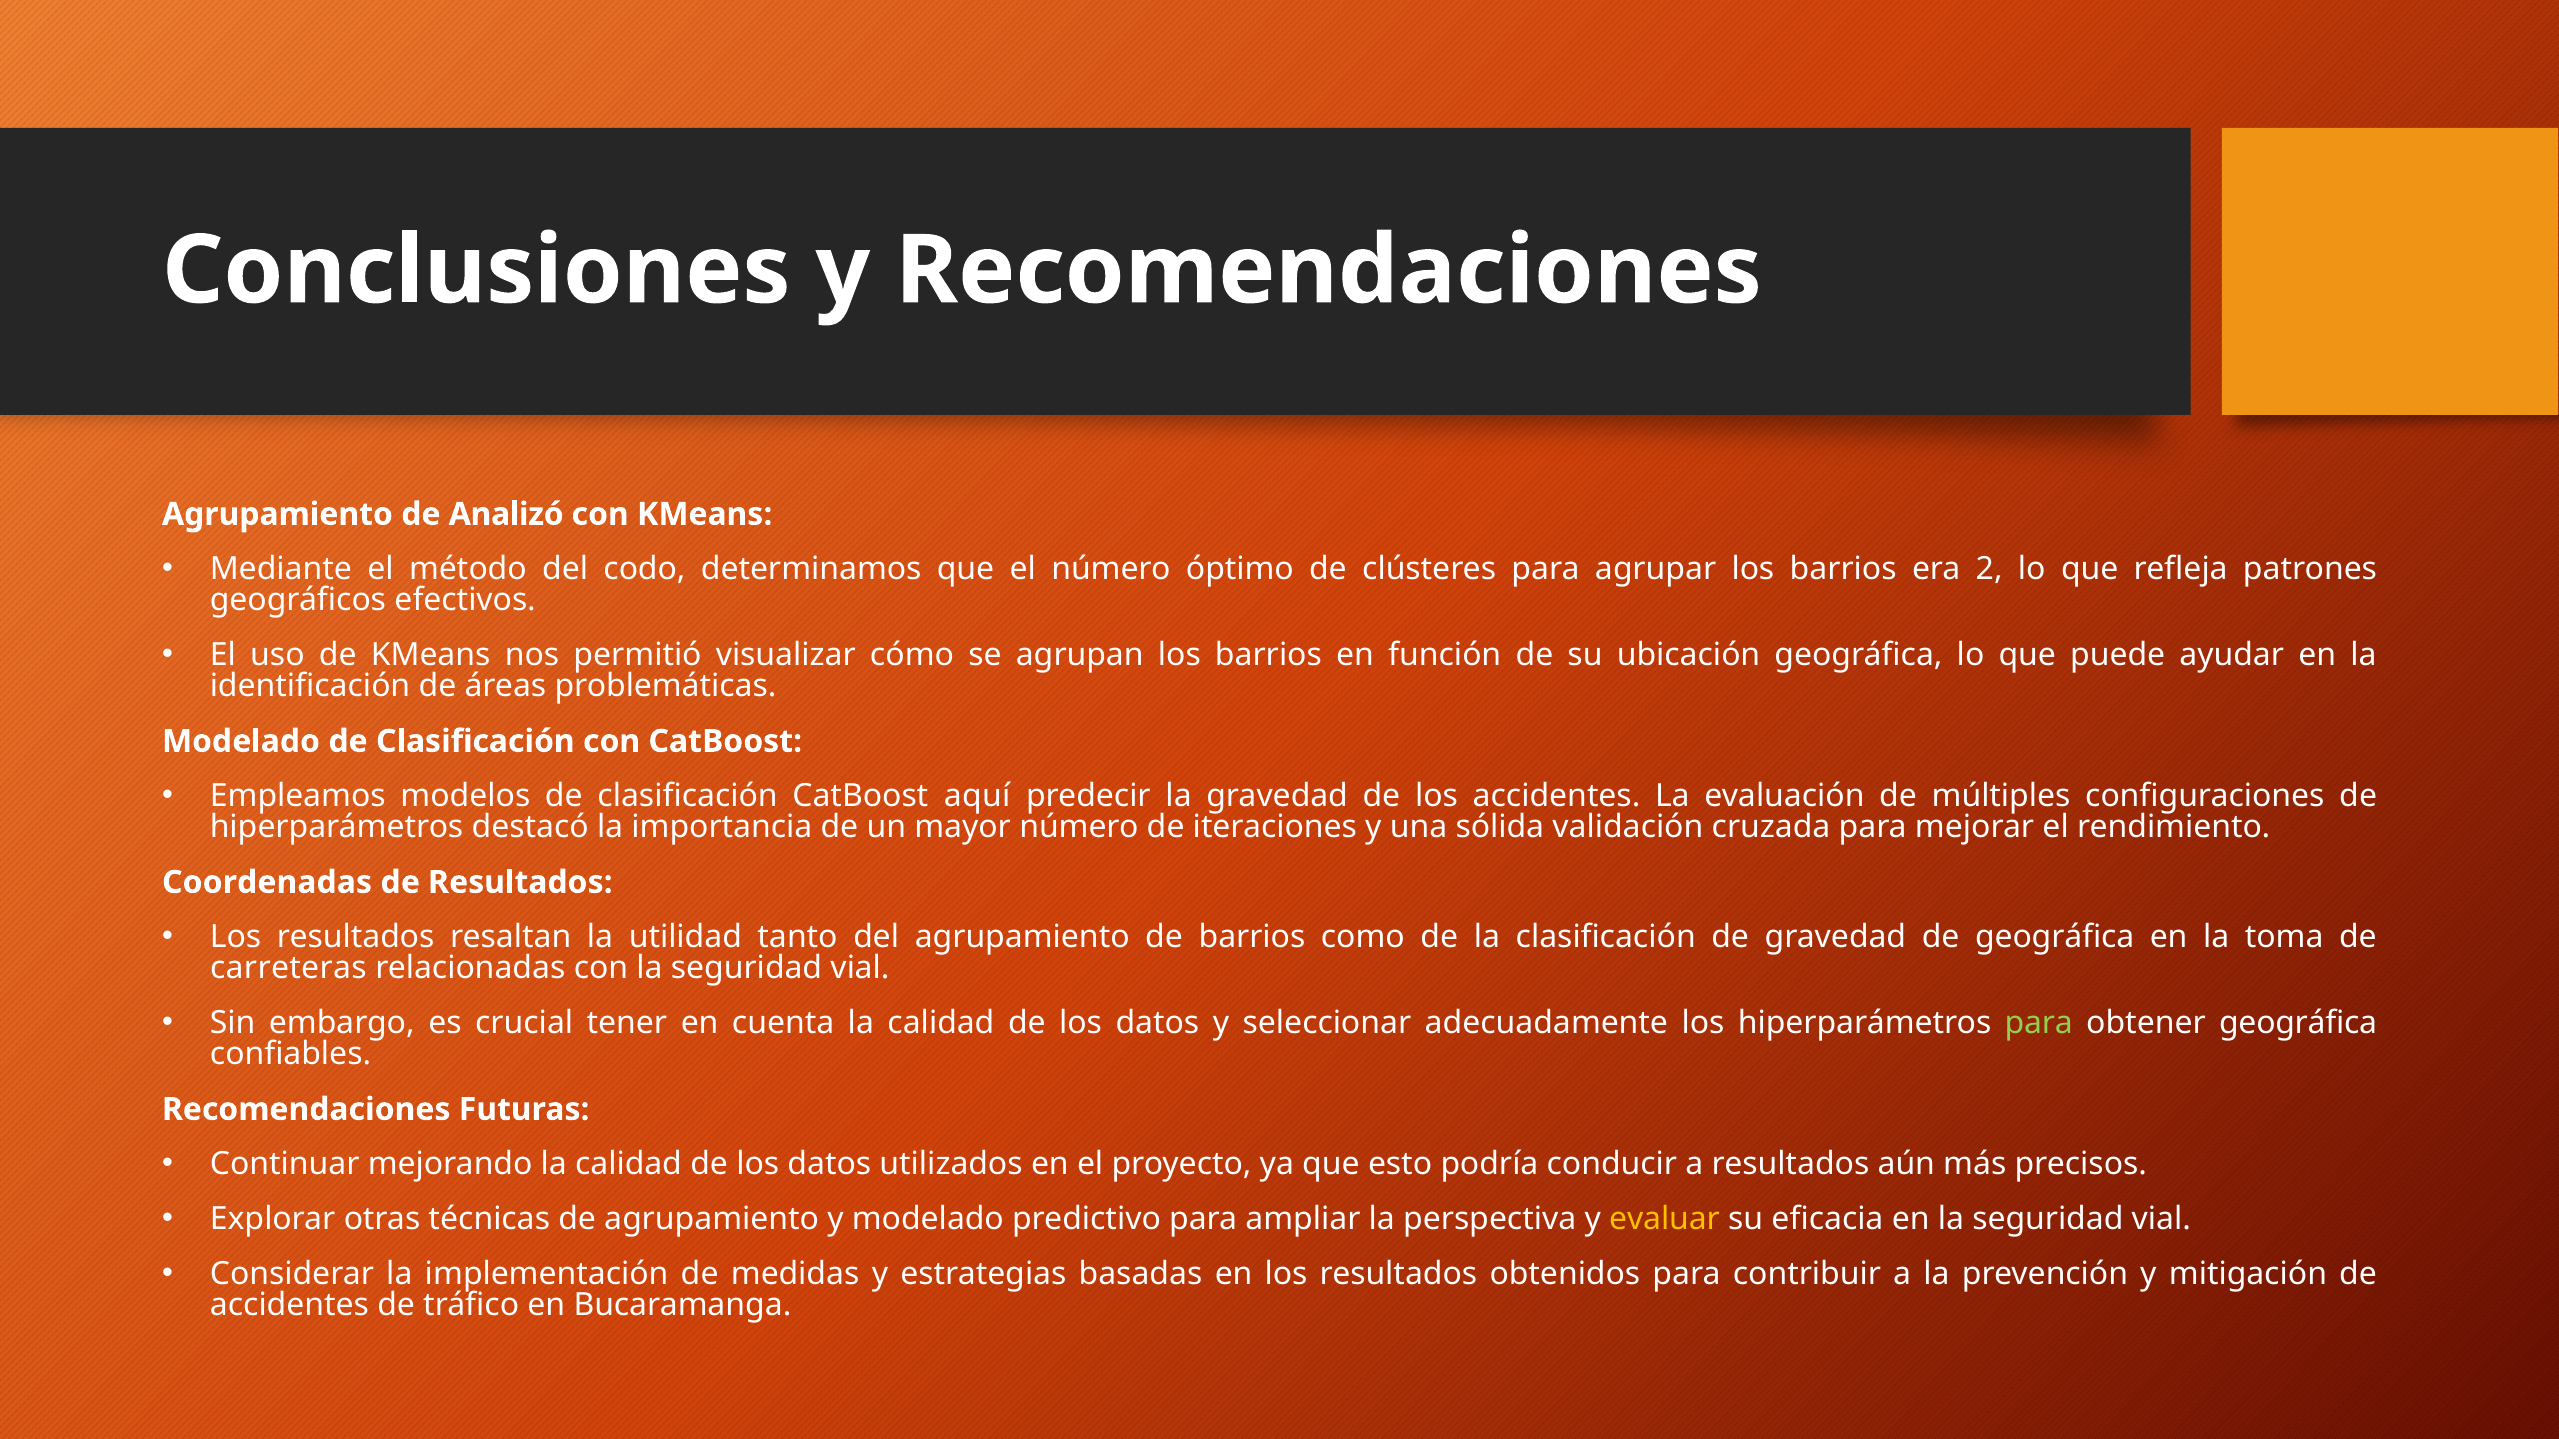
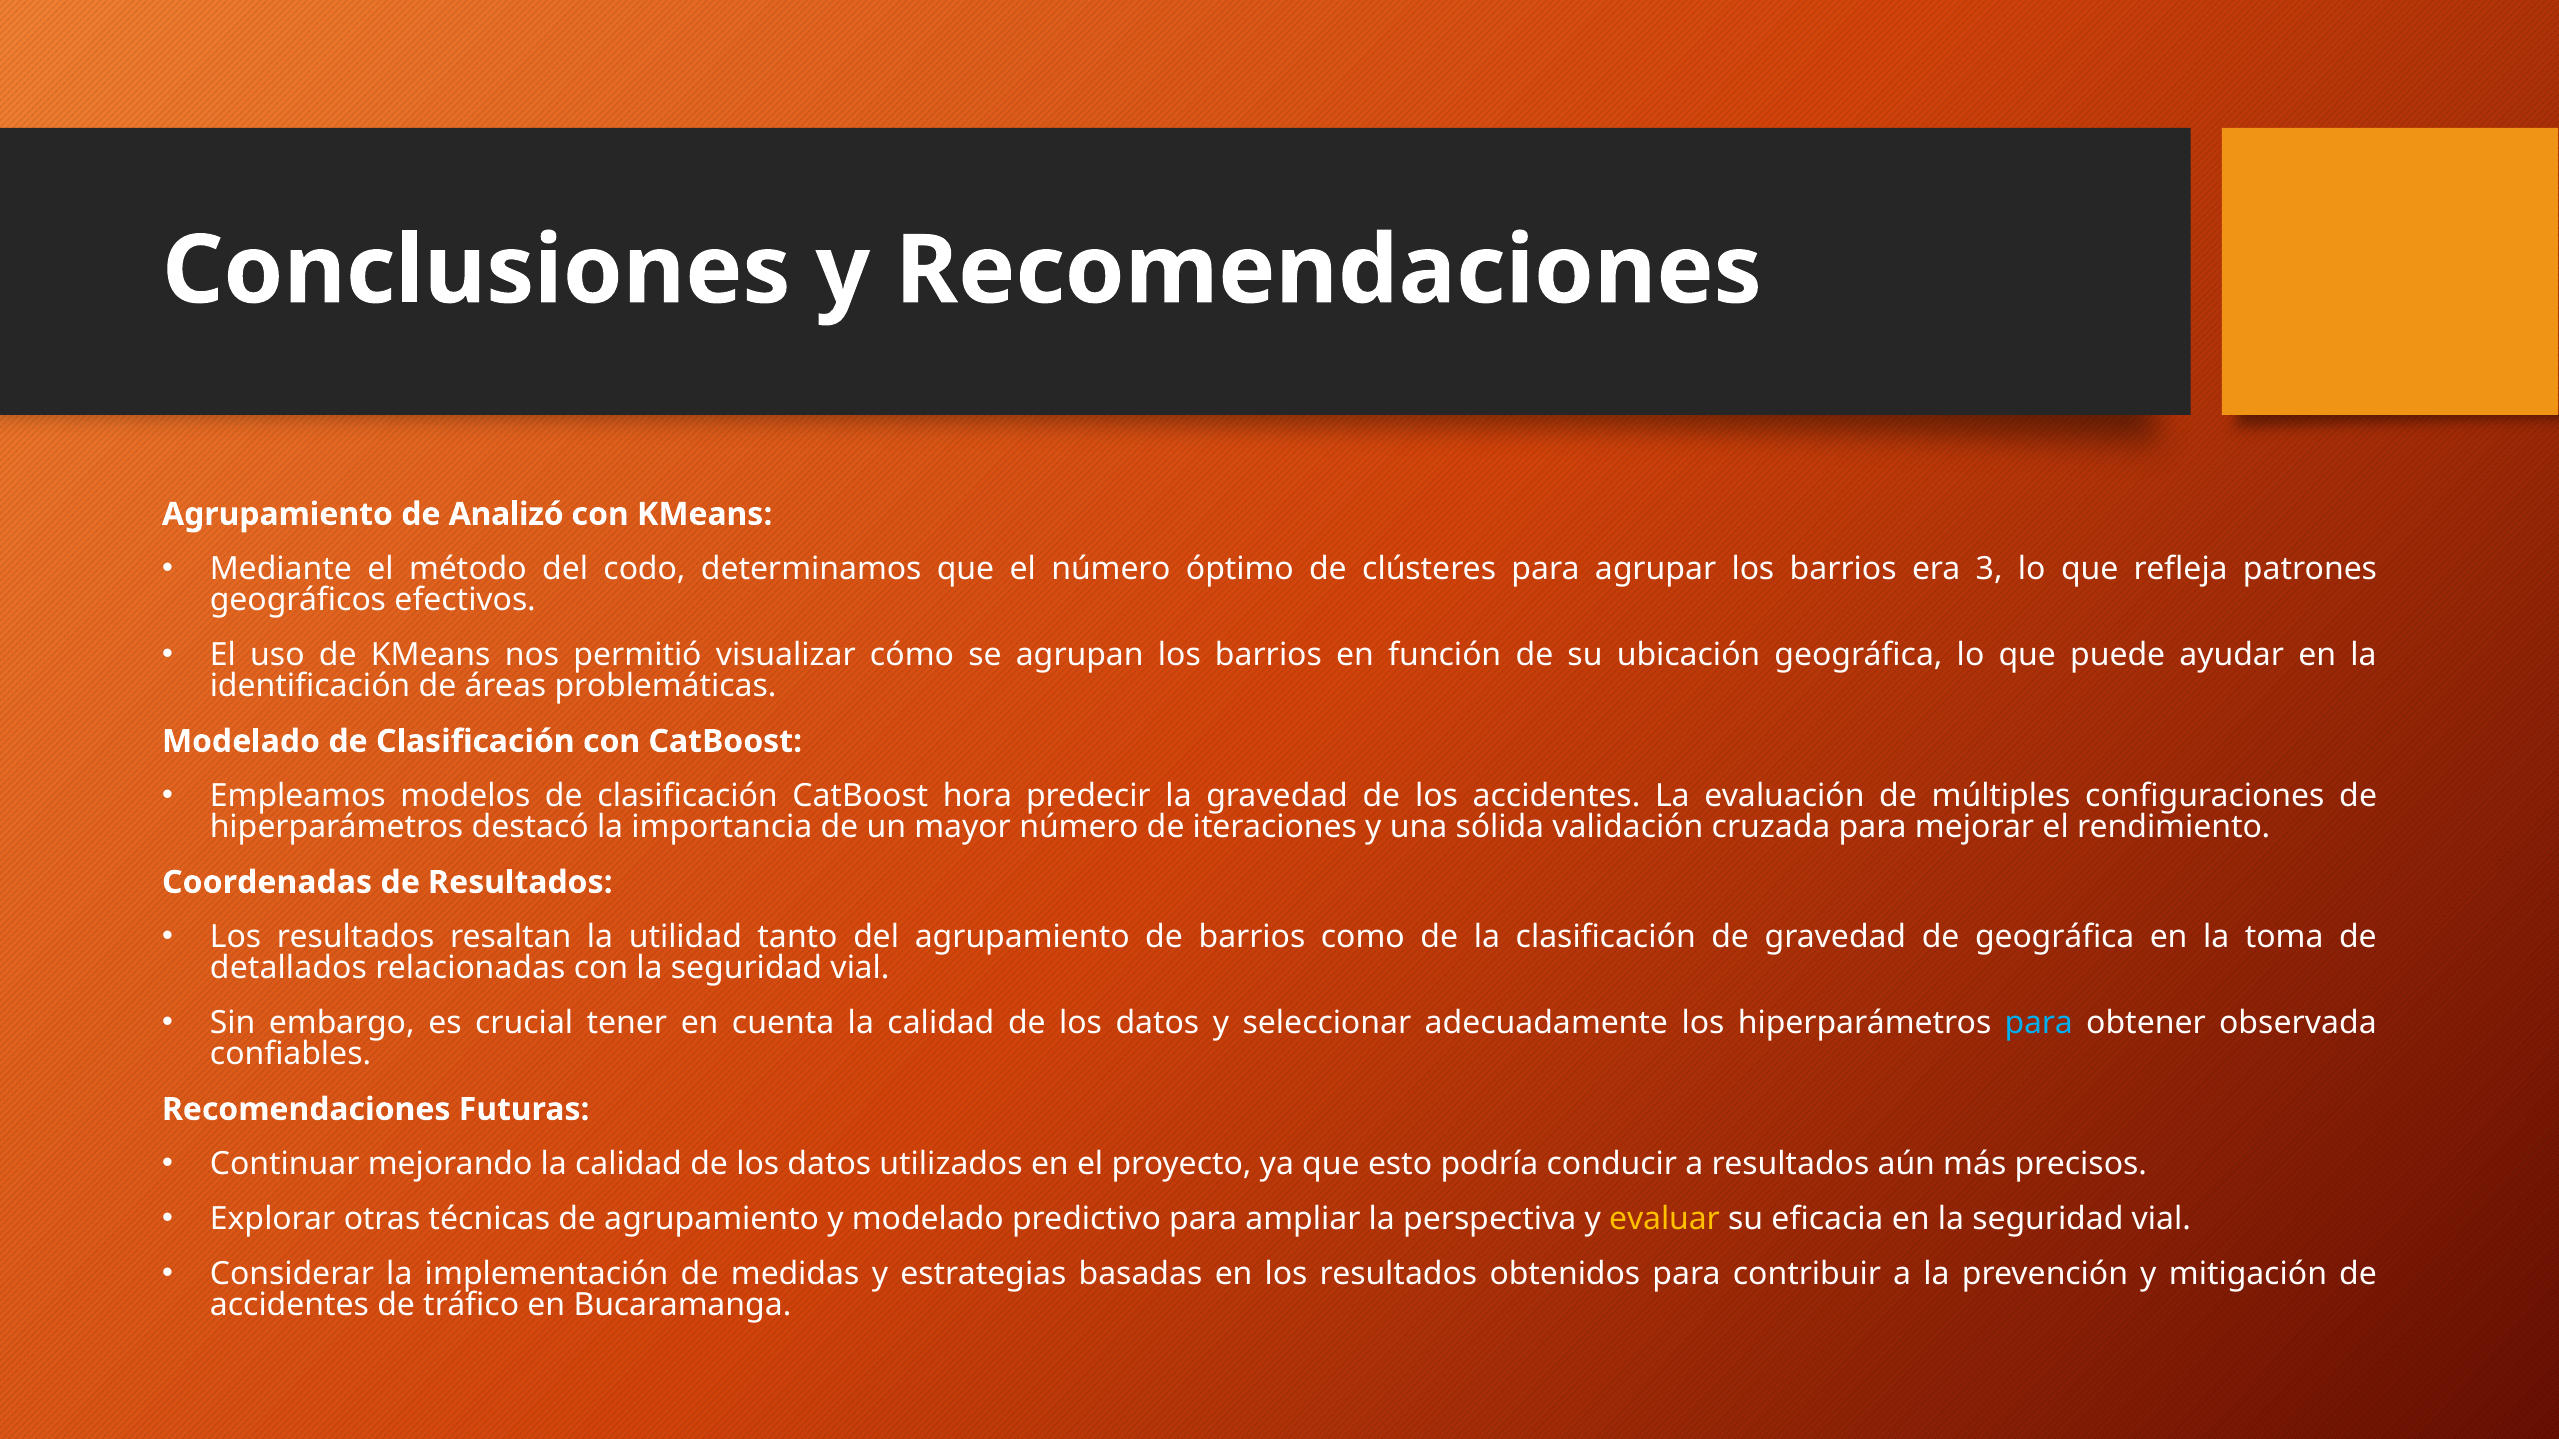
2: 2 -> 3
aquí: aquí -> hora
carreteras: carreteras -> detallados
para at (2039, 1024) colour: light green -> light blue
obtener geográfica: geográfica -> observada
